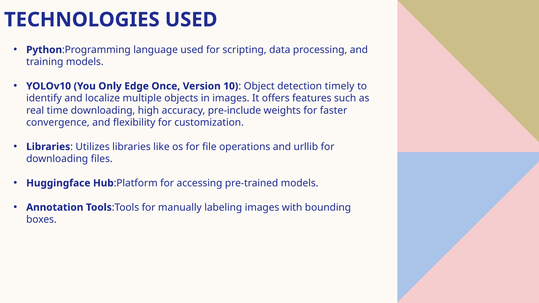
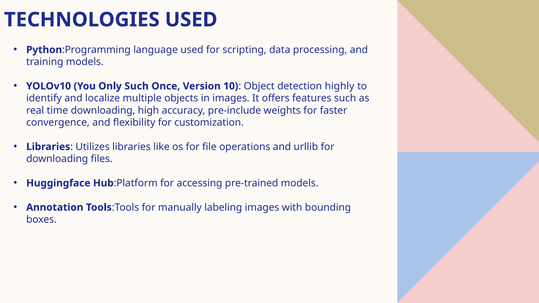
Only Edge: Edge -> Such
timely: timely -> highly
